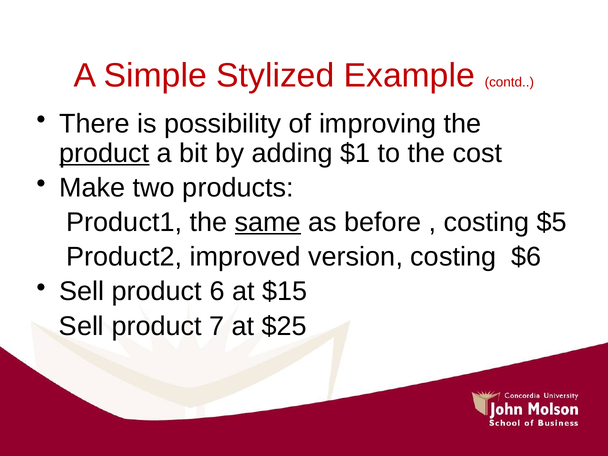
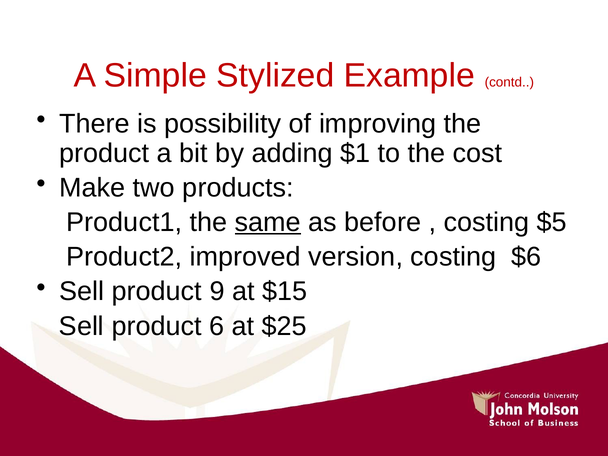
product at (104, 153) underline: present -> none
6: 6 -> 9
7: 7 -> 6
